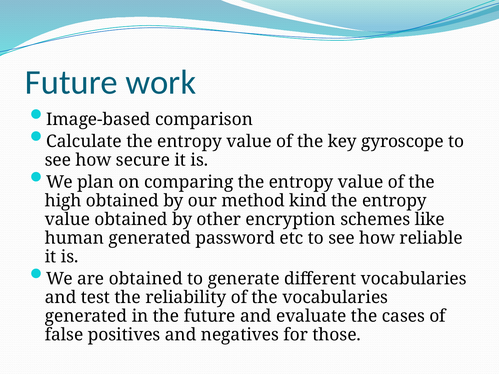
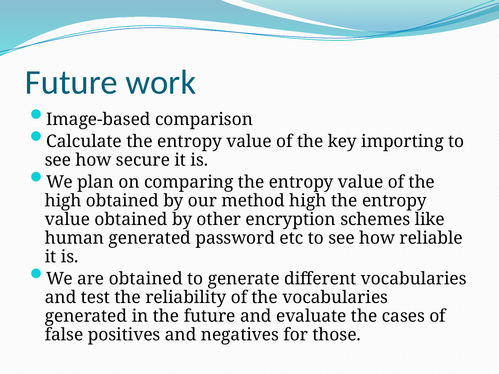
gyroscope: gyroscope -> importing
method kind: kind -> high
